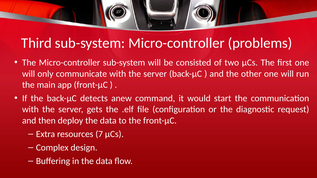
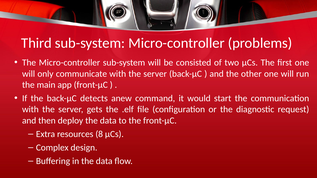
7: 7 -> 8
